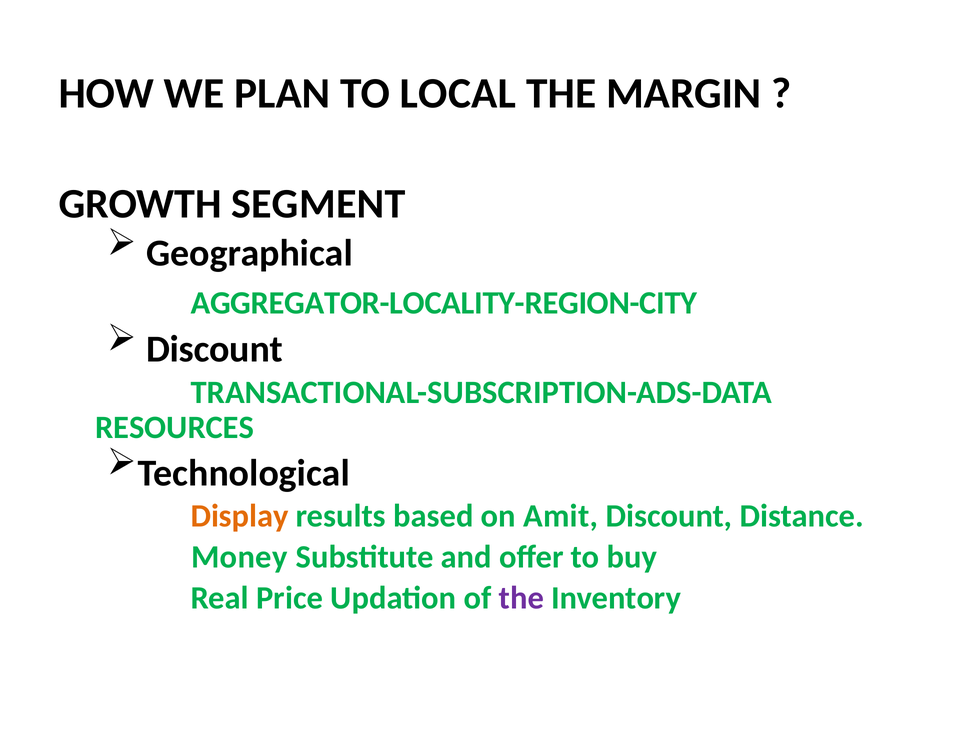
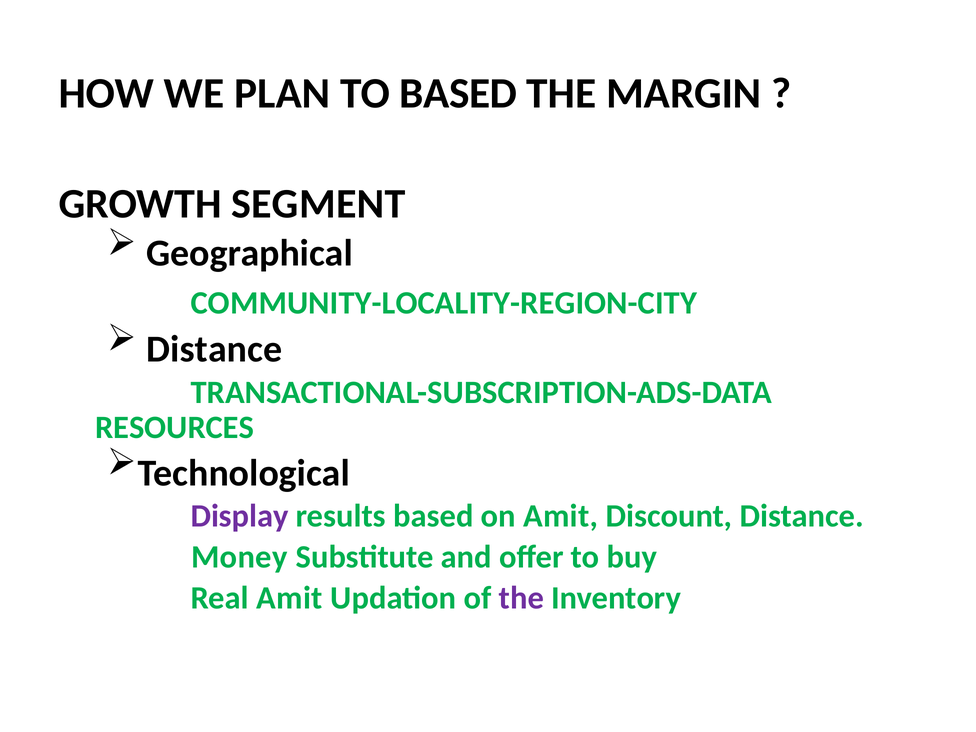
TO LOCAL: LOCAL -> BASED
AGGREGATOR-LOCALITY-REGION-CITY: AGGREGATOR-LOCALITY-REGION-CITY -> COMMUNITY-LOCALITY-REGION-CITY
Discount at (215, 349): Discount -> Distance
Display colour: orange -> purple
Real Price: Price -> Amit
